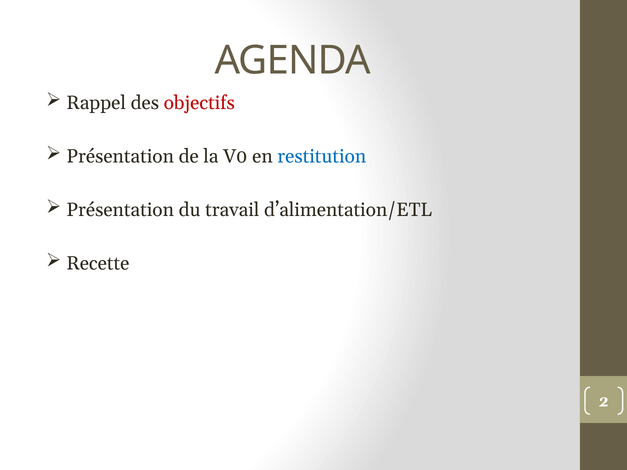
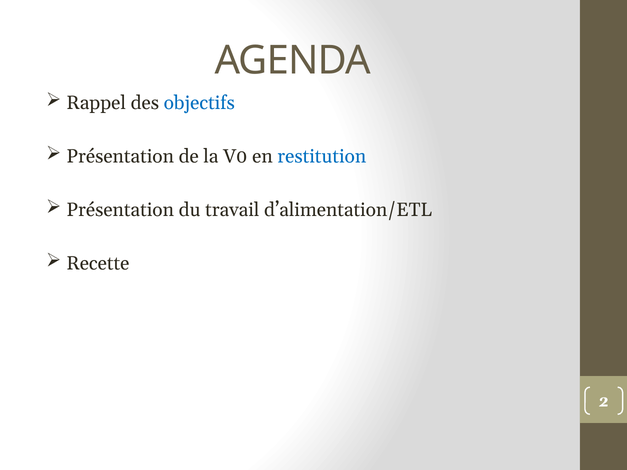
objectifs colour: red -> blue
